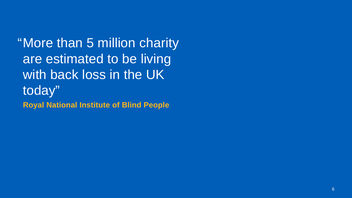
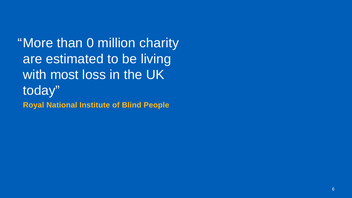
5: 5 -> 0
back: back -> most
